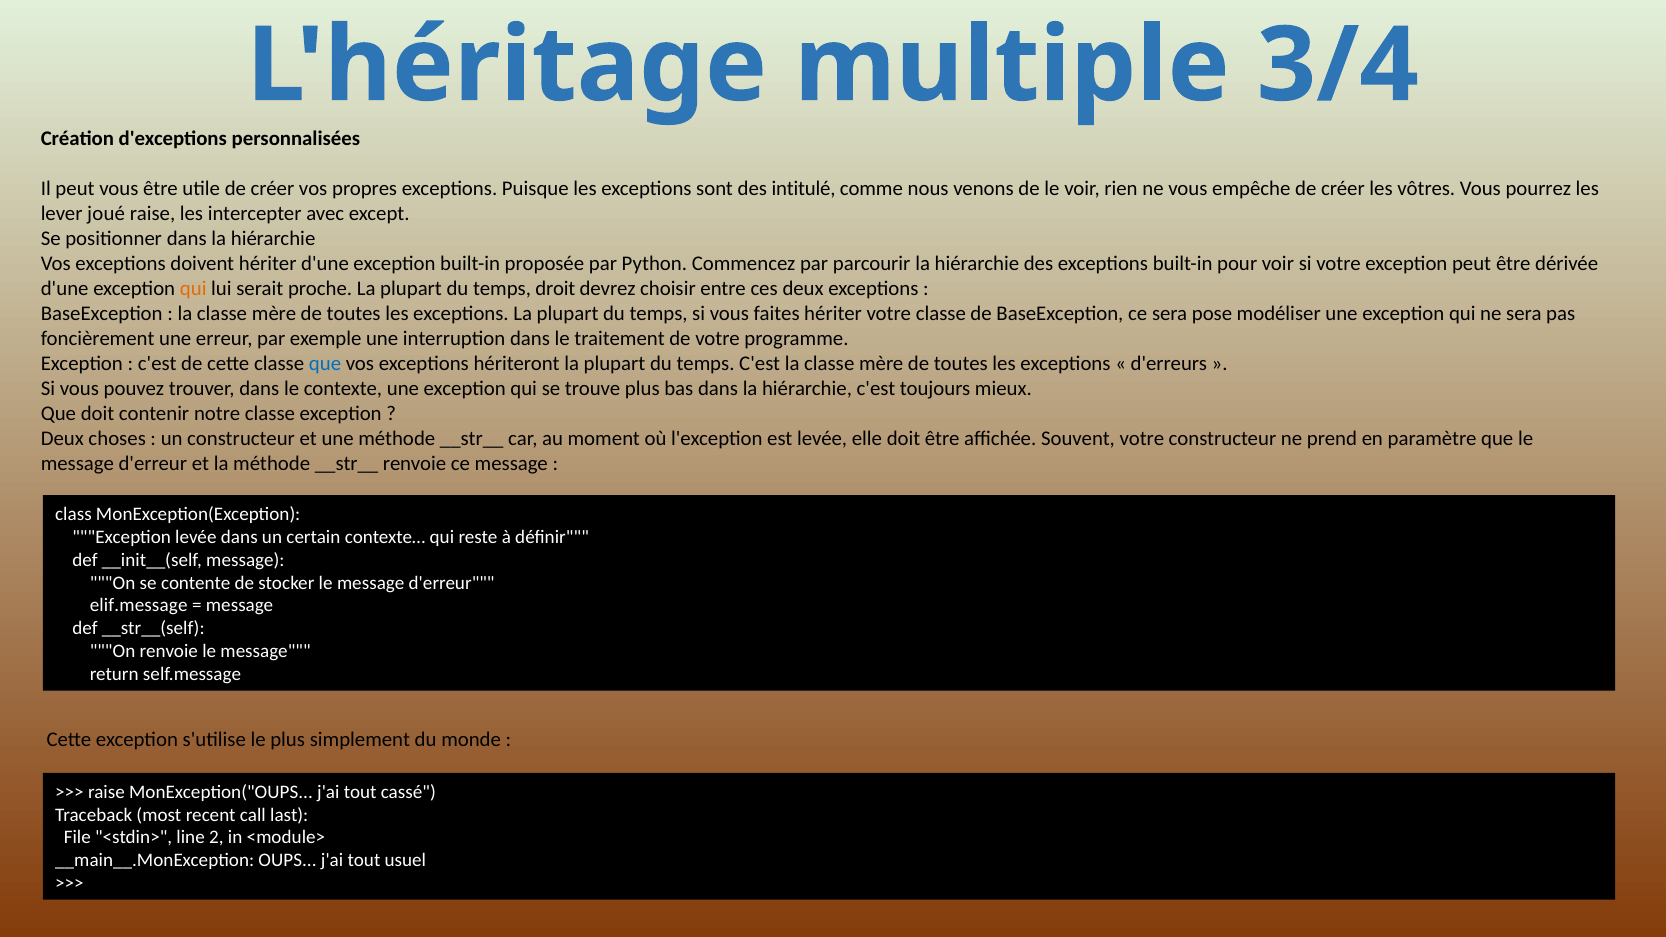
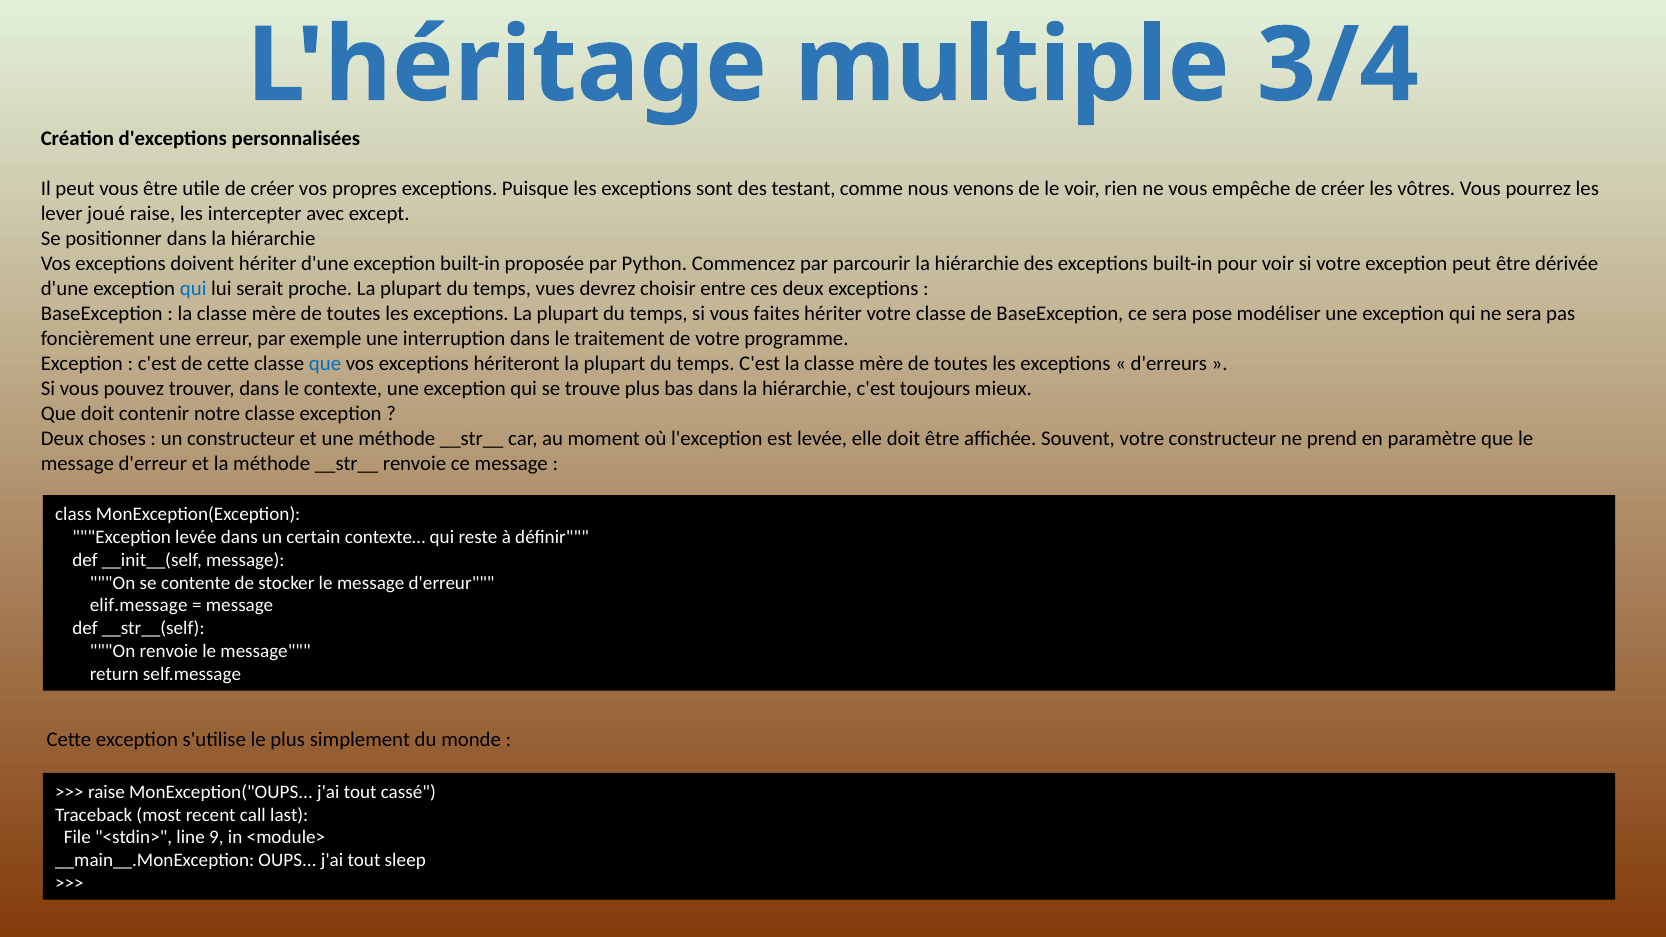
intitulé: intitulé -> testant
qui at (193, 289) colour: orange -> blue
droit: droit -> vues
2: 2 -> 9
usuel: usuel -> sleep
